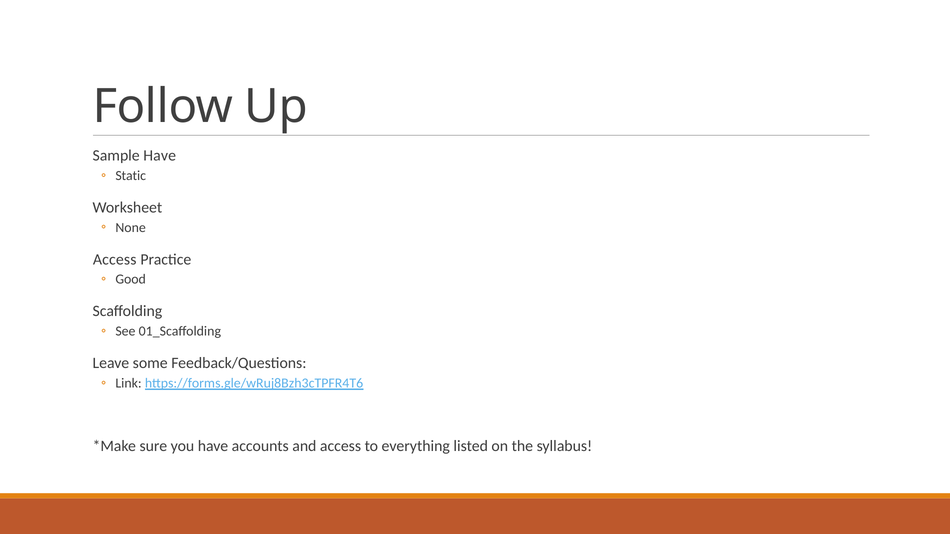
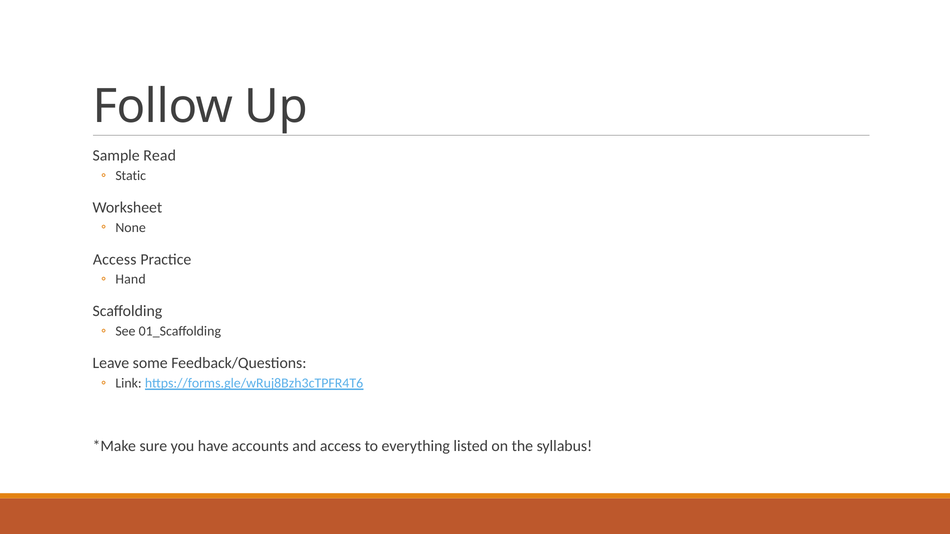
Sample Have: Have -> Read
Good: Good -> Hand
